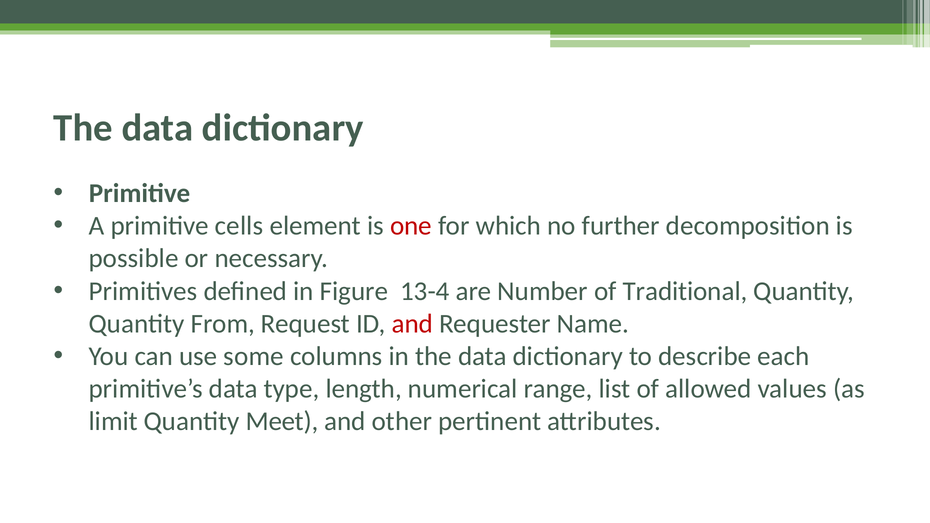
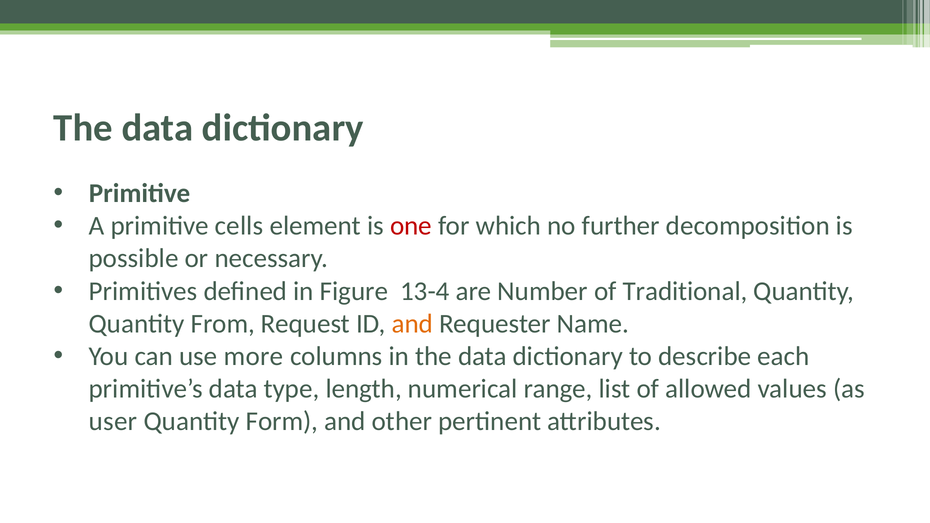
and at (412, 324) colour: red -> orange
some: some -> more
limit: limit -> user
Meet: Meet -> Form
